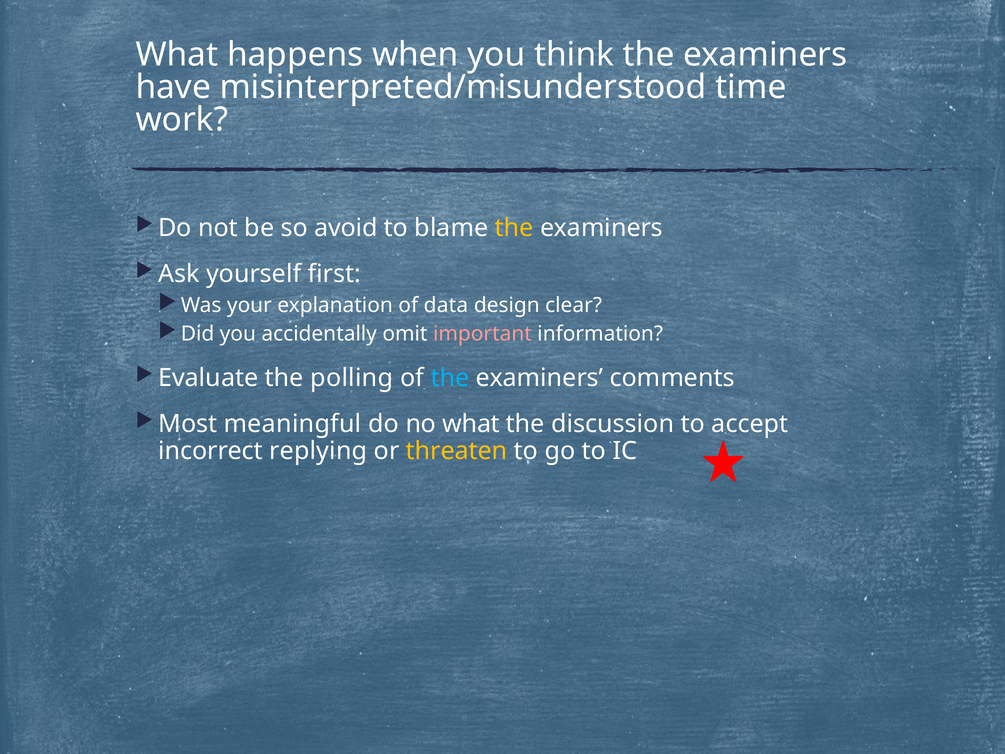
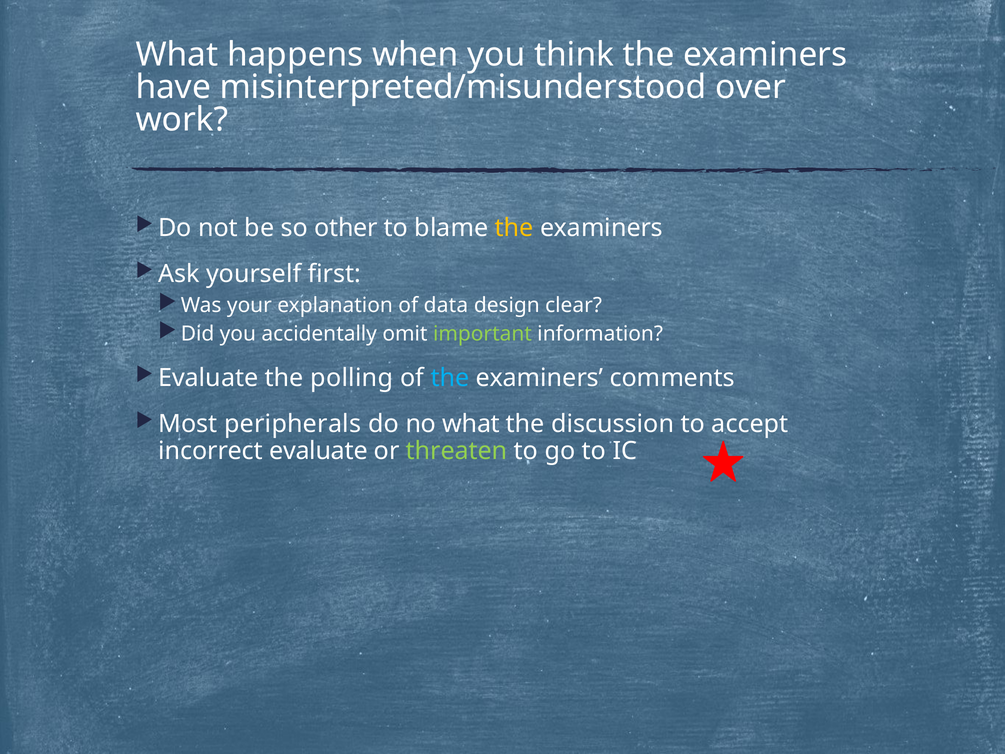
time: time -> over
avoid: avoid -> other
important colour: pink -> light green
meaningful: meaningful -> peripherals
incorrect replying: replying -> evaluate
threaten colour: yellow -> light green
